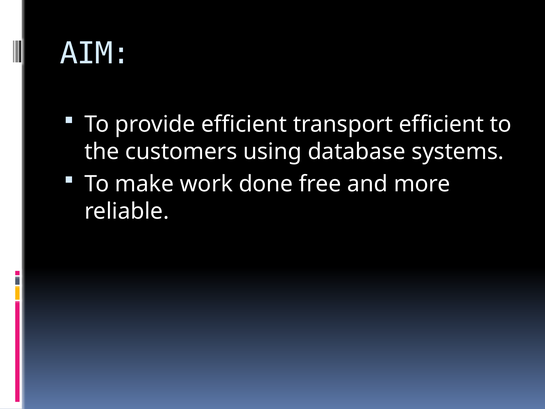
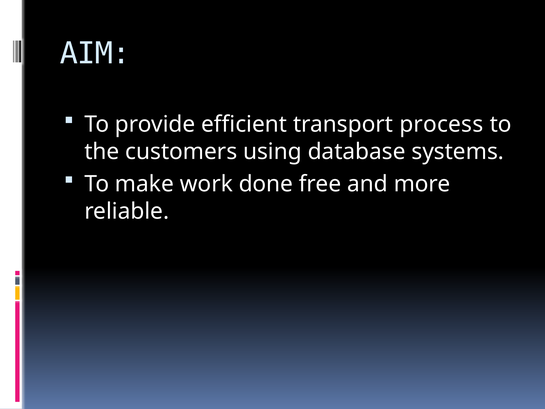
transport efficient: efficient -> process
